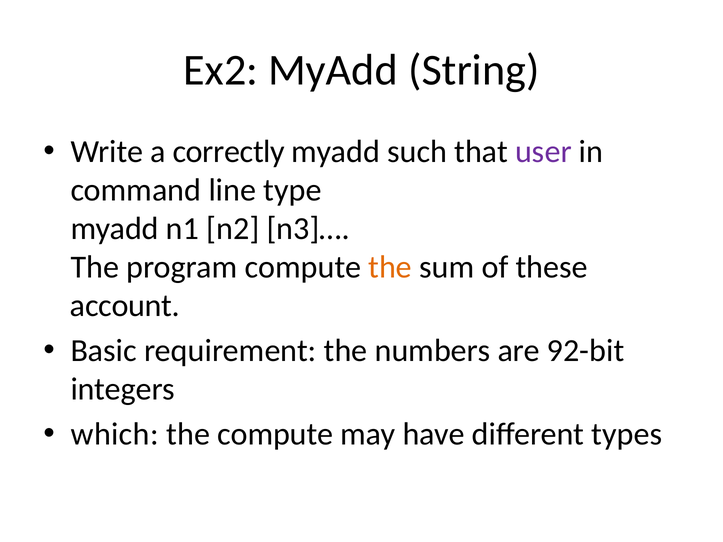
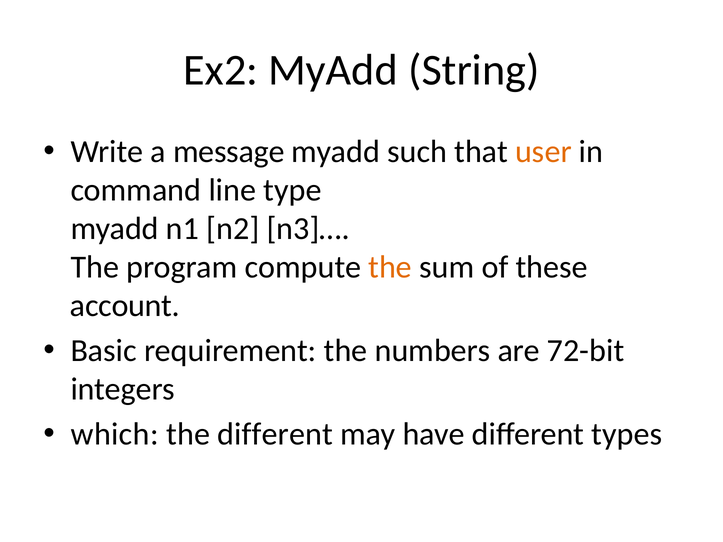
correctly: correctly -> message
user colour: purple -> orange
92-bit: 92-bit -> 72-bit
the compute: compute -> different
